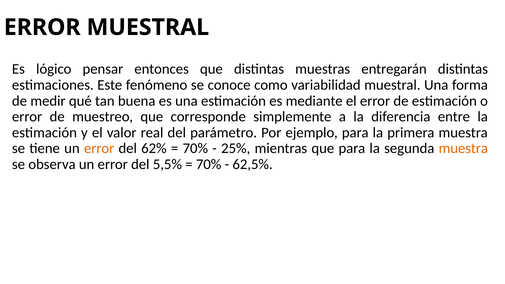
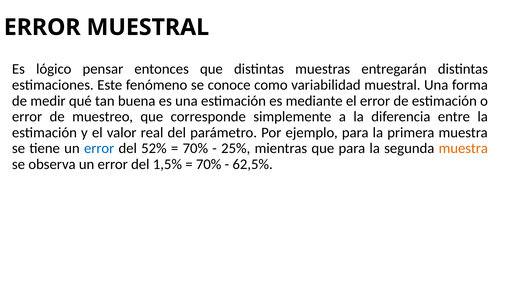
error at (99, 148) colour: orange -> blue
62%: 62% -> 52%
5,5%: 5,5% -> 1,5%
